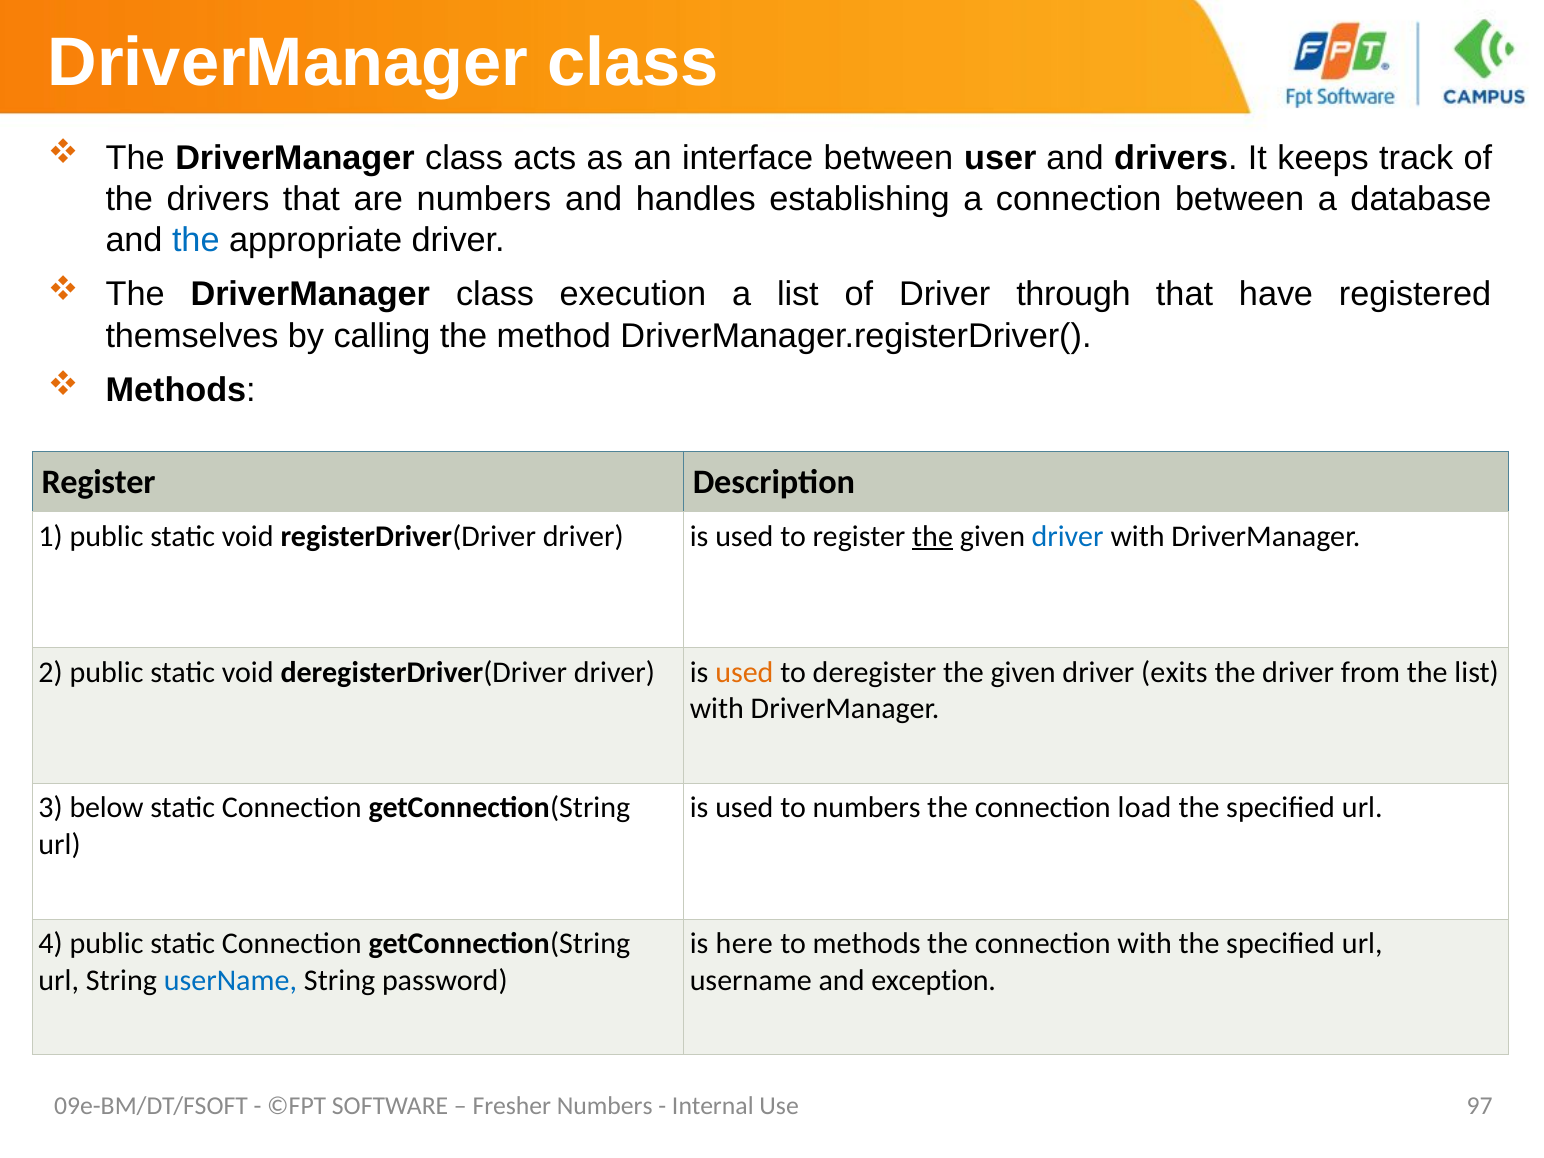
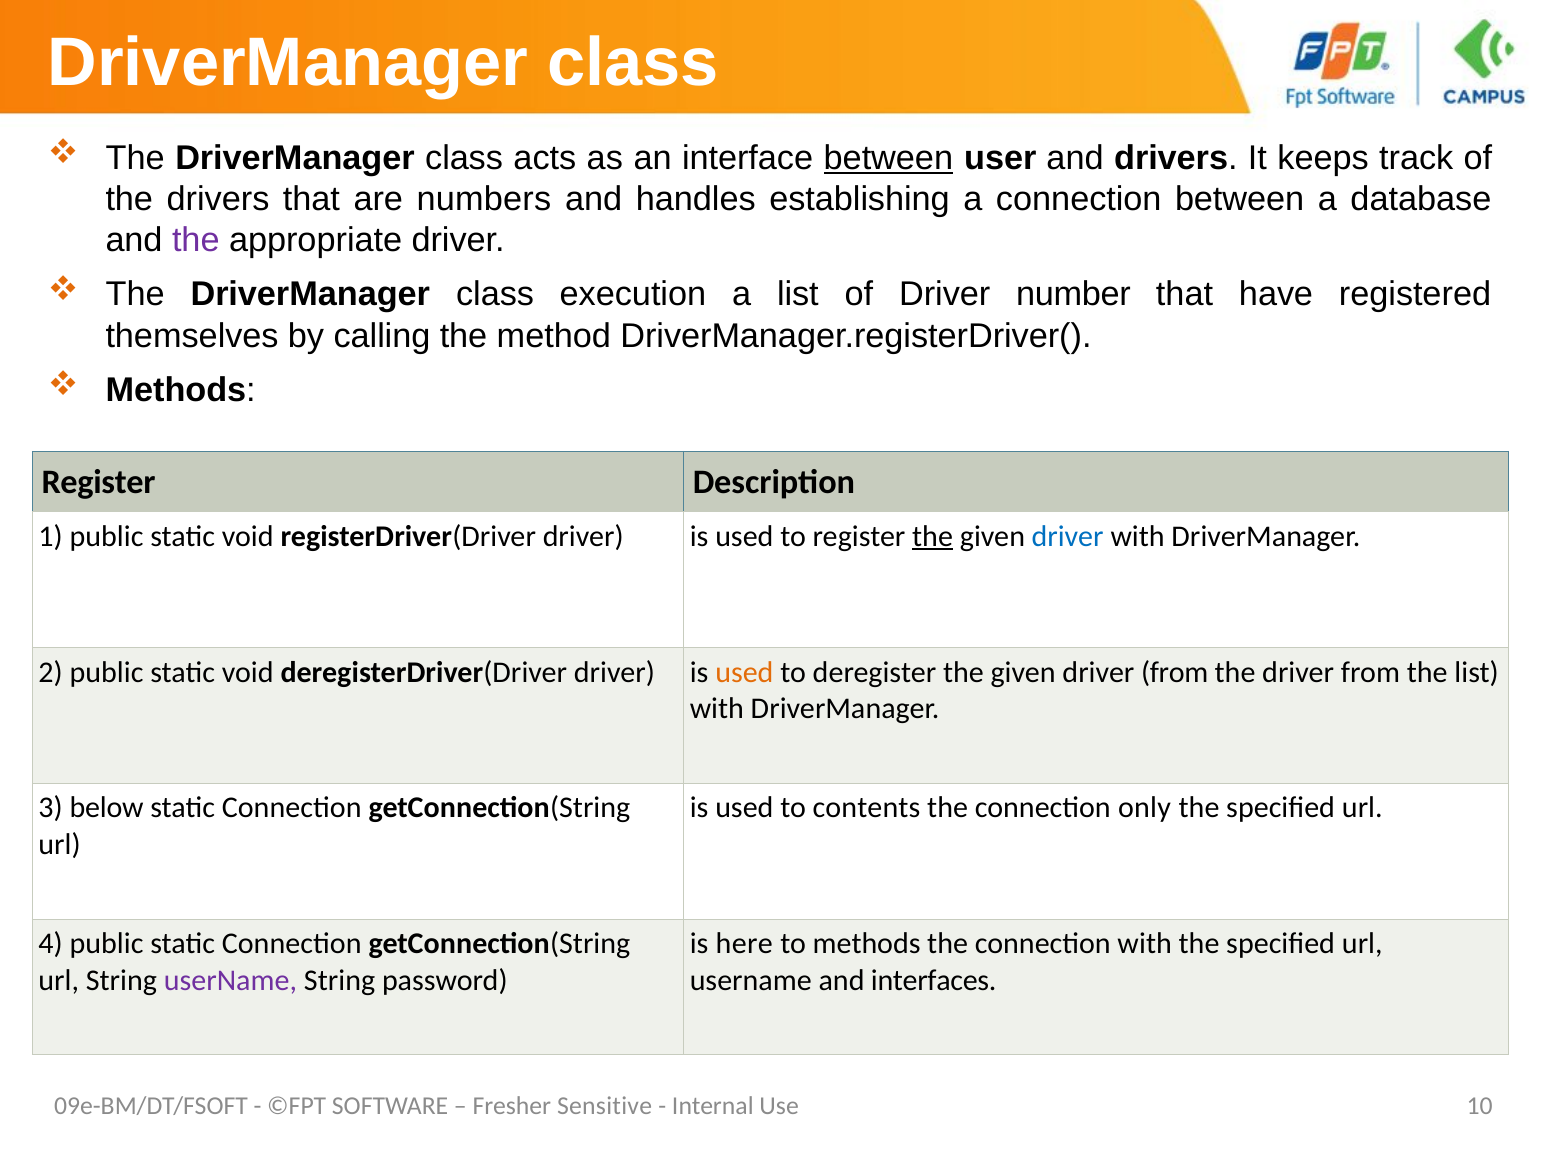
between at (888, 158) underline: none -> present
the at (196, 241) colour: blue -> purple
through: through -> number
given driver exits: exits -> from
to numbers: numbers -> contents
load: load -> only
userName at (230, 980) colour: blue -> purple
exception: exception -> interfaces
Fresher Numbers: Numbers -> Sensitive
97: 97 -> 10
